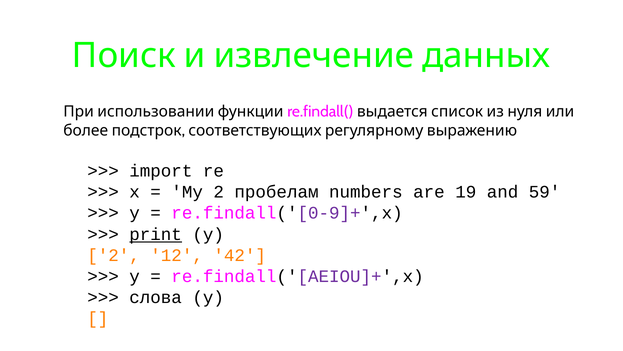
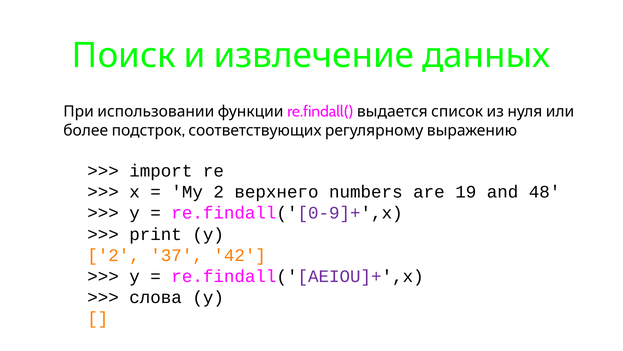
пробелам: пробелам -> верхнего
59: 59 -> 48
print underline: present -> none
12: 12 -> 37
